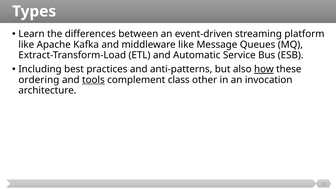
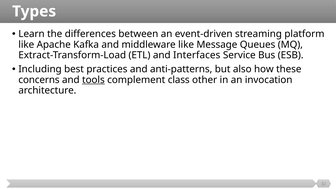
Automatic: Automatic -> Interfaces
how underline: present -> none
ordering: ordering -> concerns
